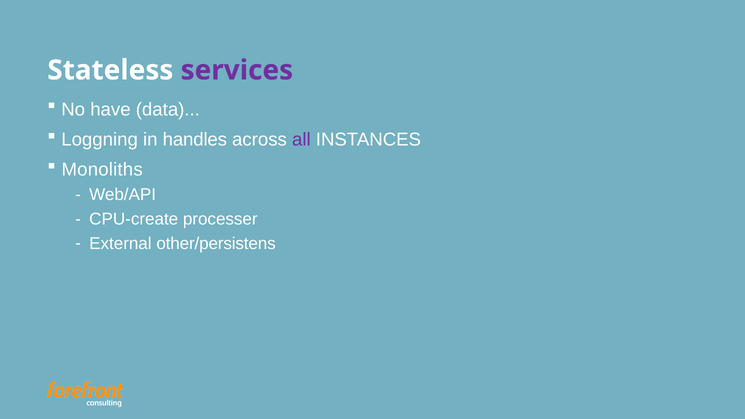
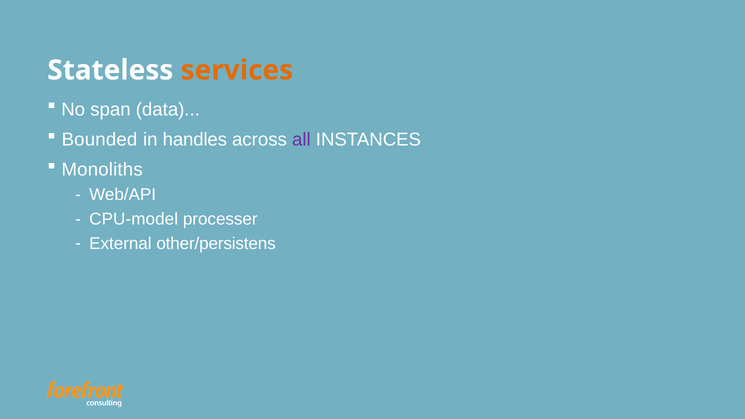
services colour: purple -> orange
have: have -> span
Loggning: Loggning -> Bounded
CPU-create: CPU-create -> CPU-model
